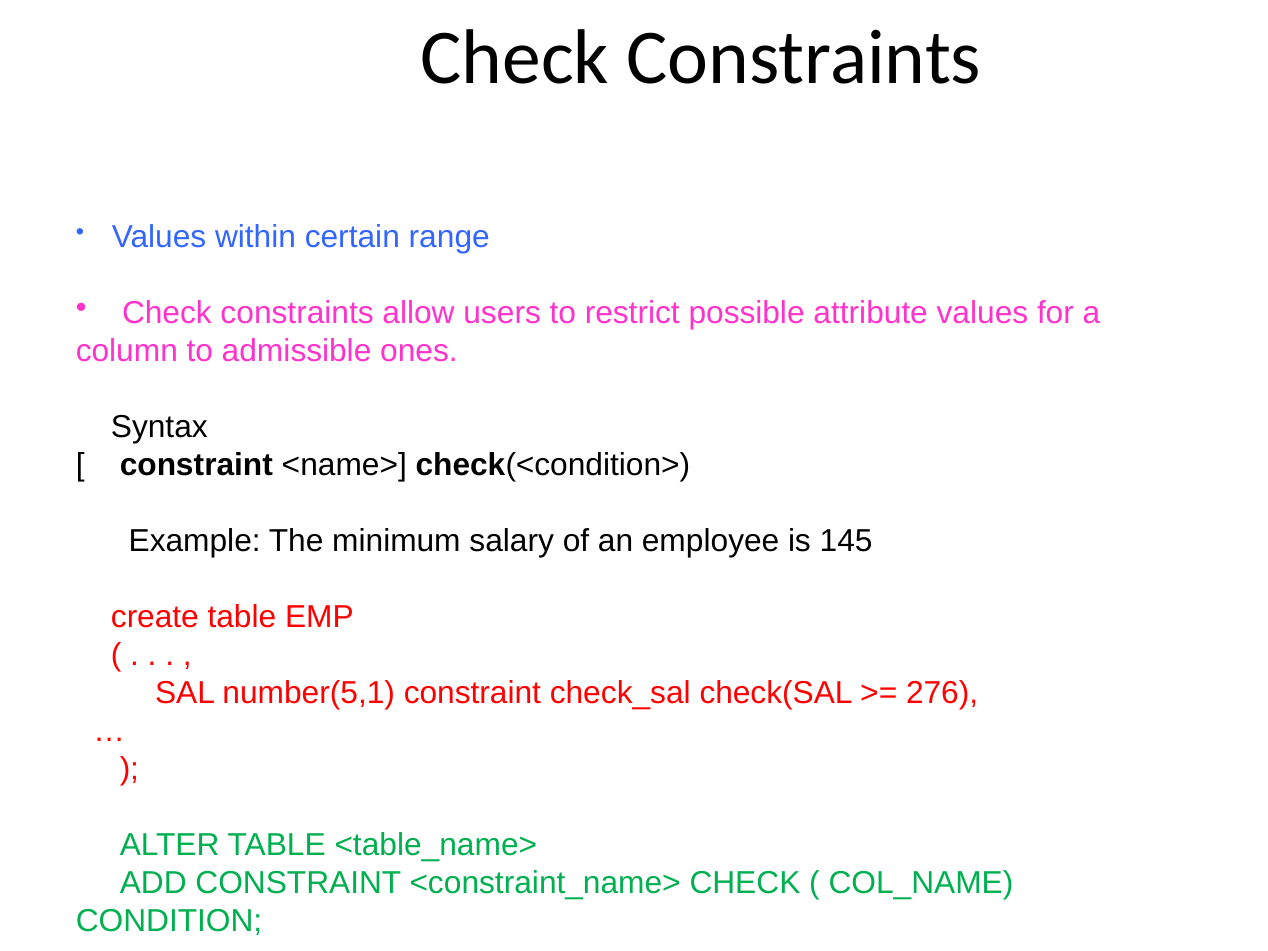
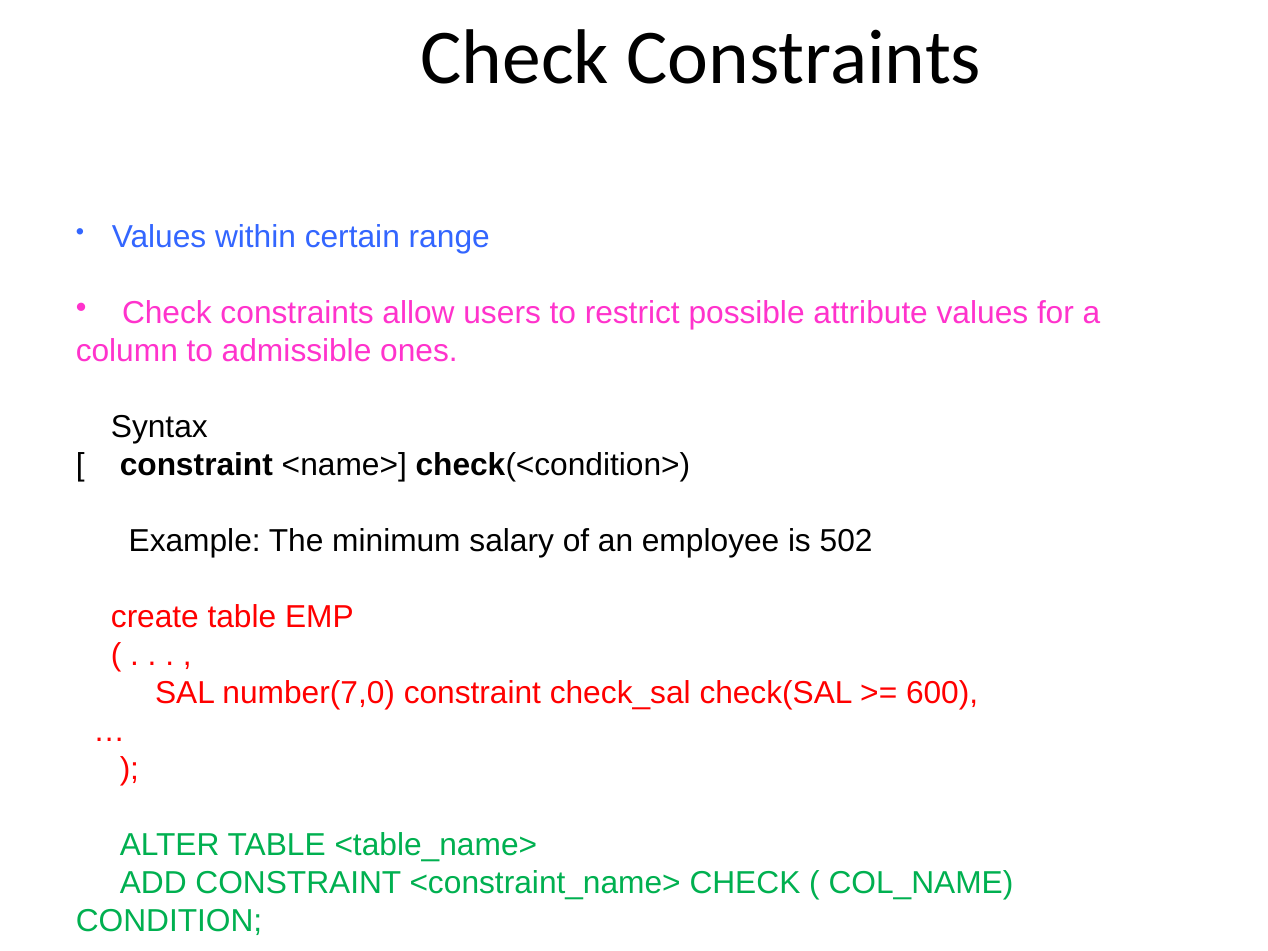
145: 145 -> 502
number(5,1: number(5,1 -> number(7,0
276: 276 -> 600
